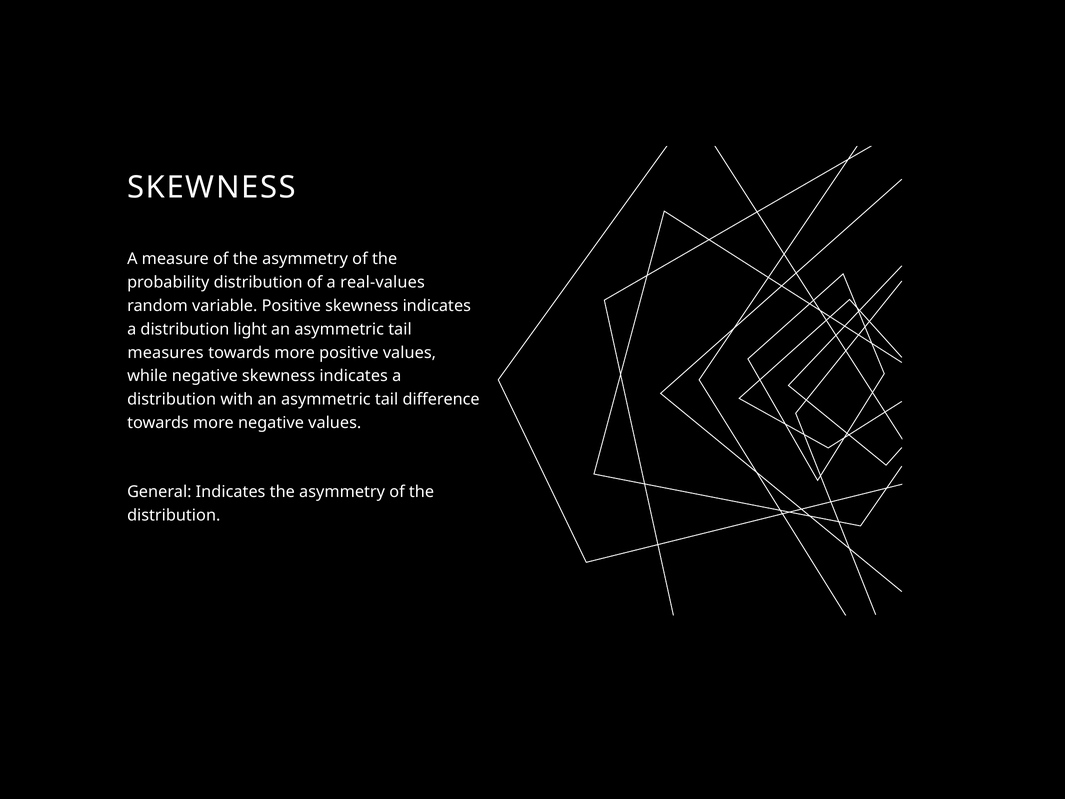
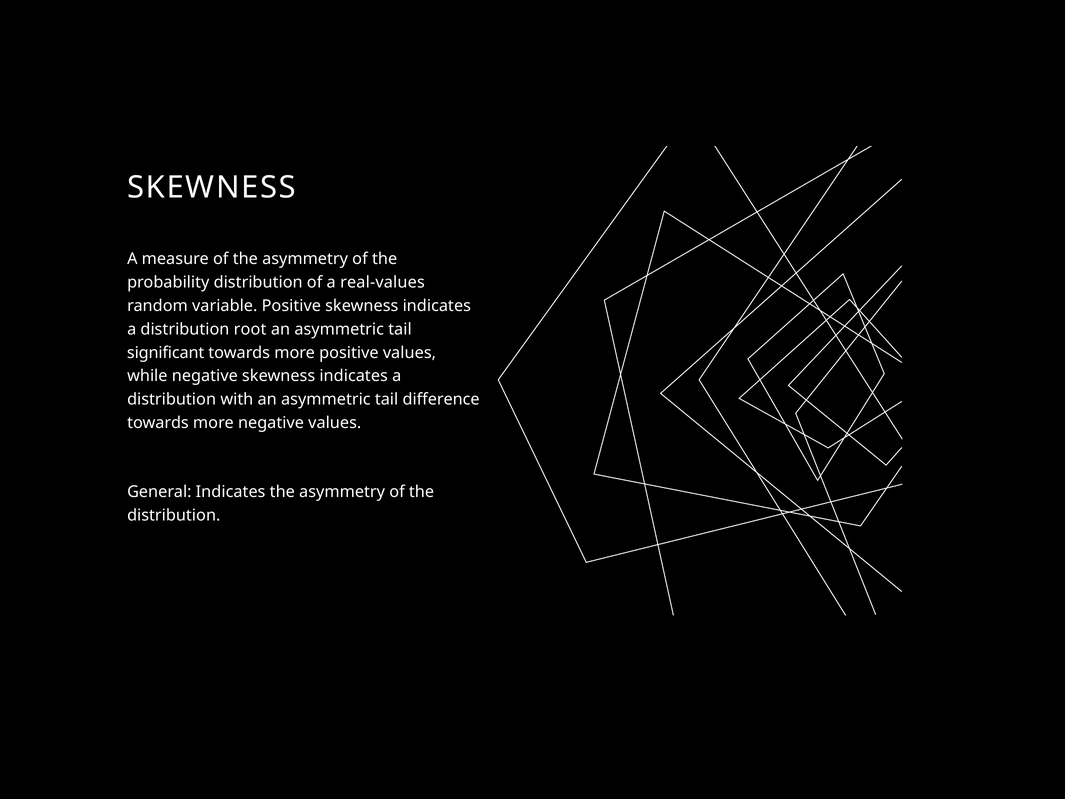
light: light -> root
measures: measures -> significant
